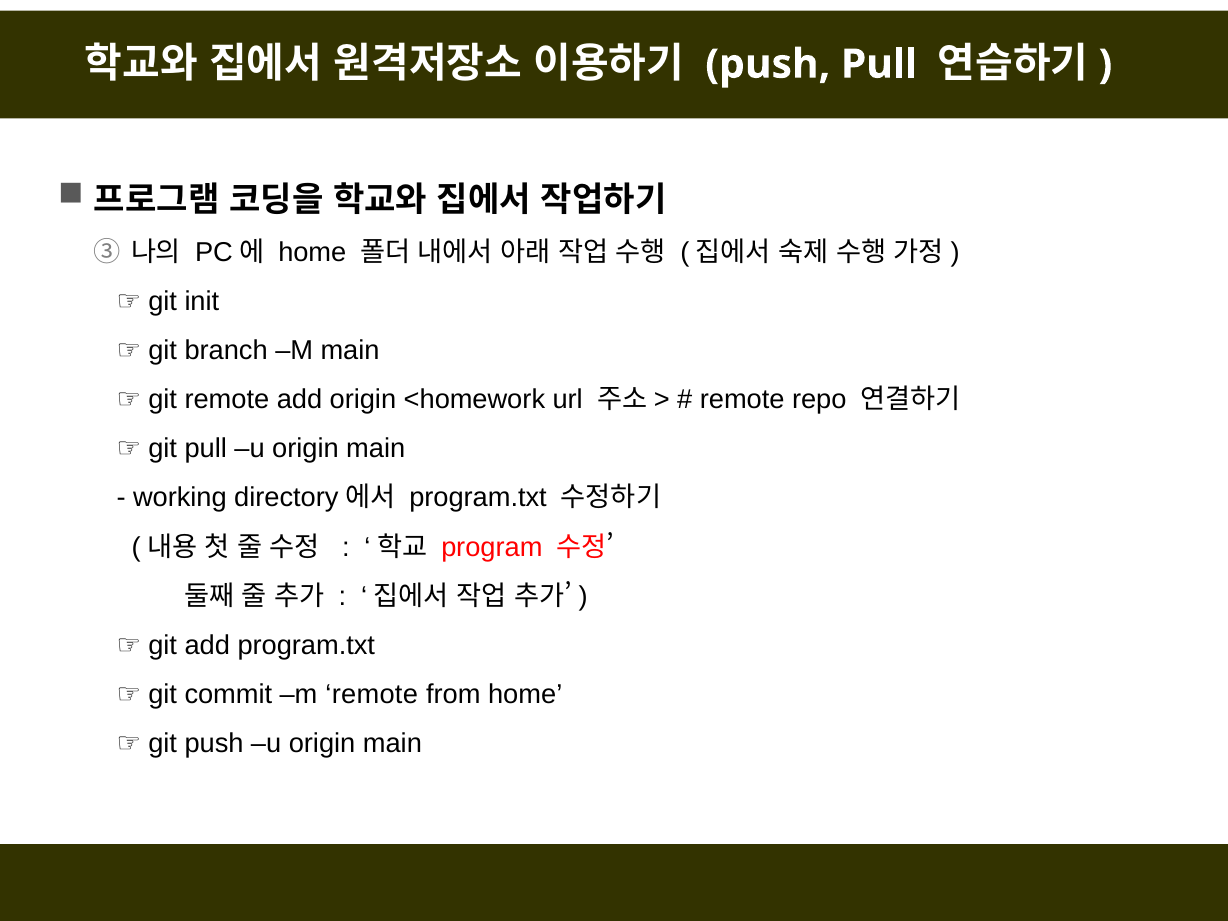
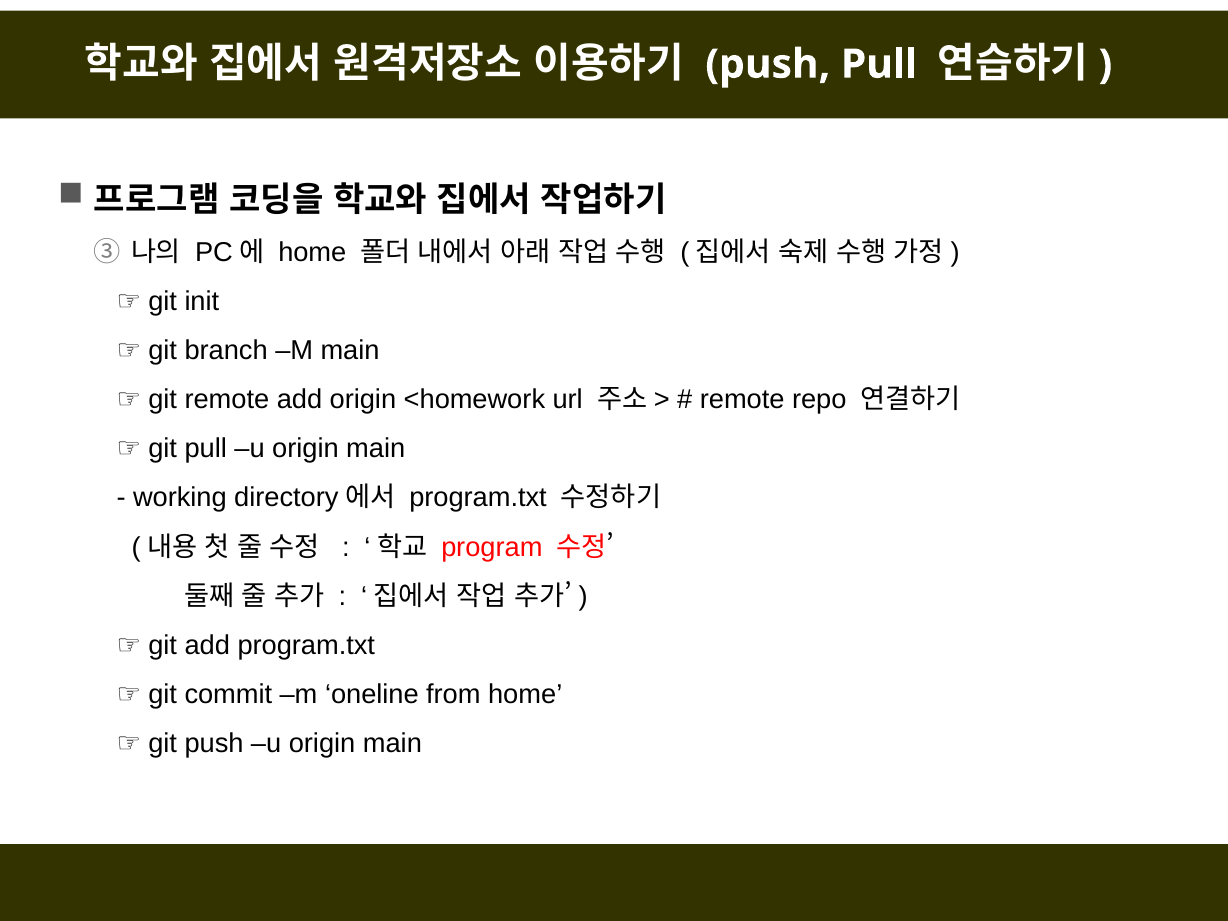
m remote: remote -> oneline
